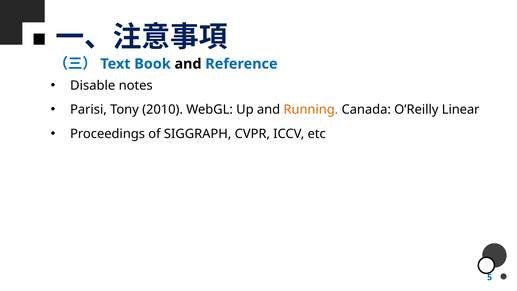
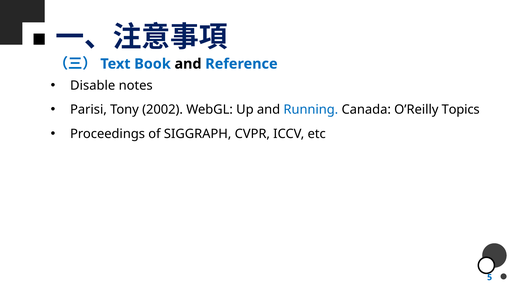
2010: 2010 -> 2002
Running colour: orange -> blue
Linear: Linear -> Topics
